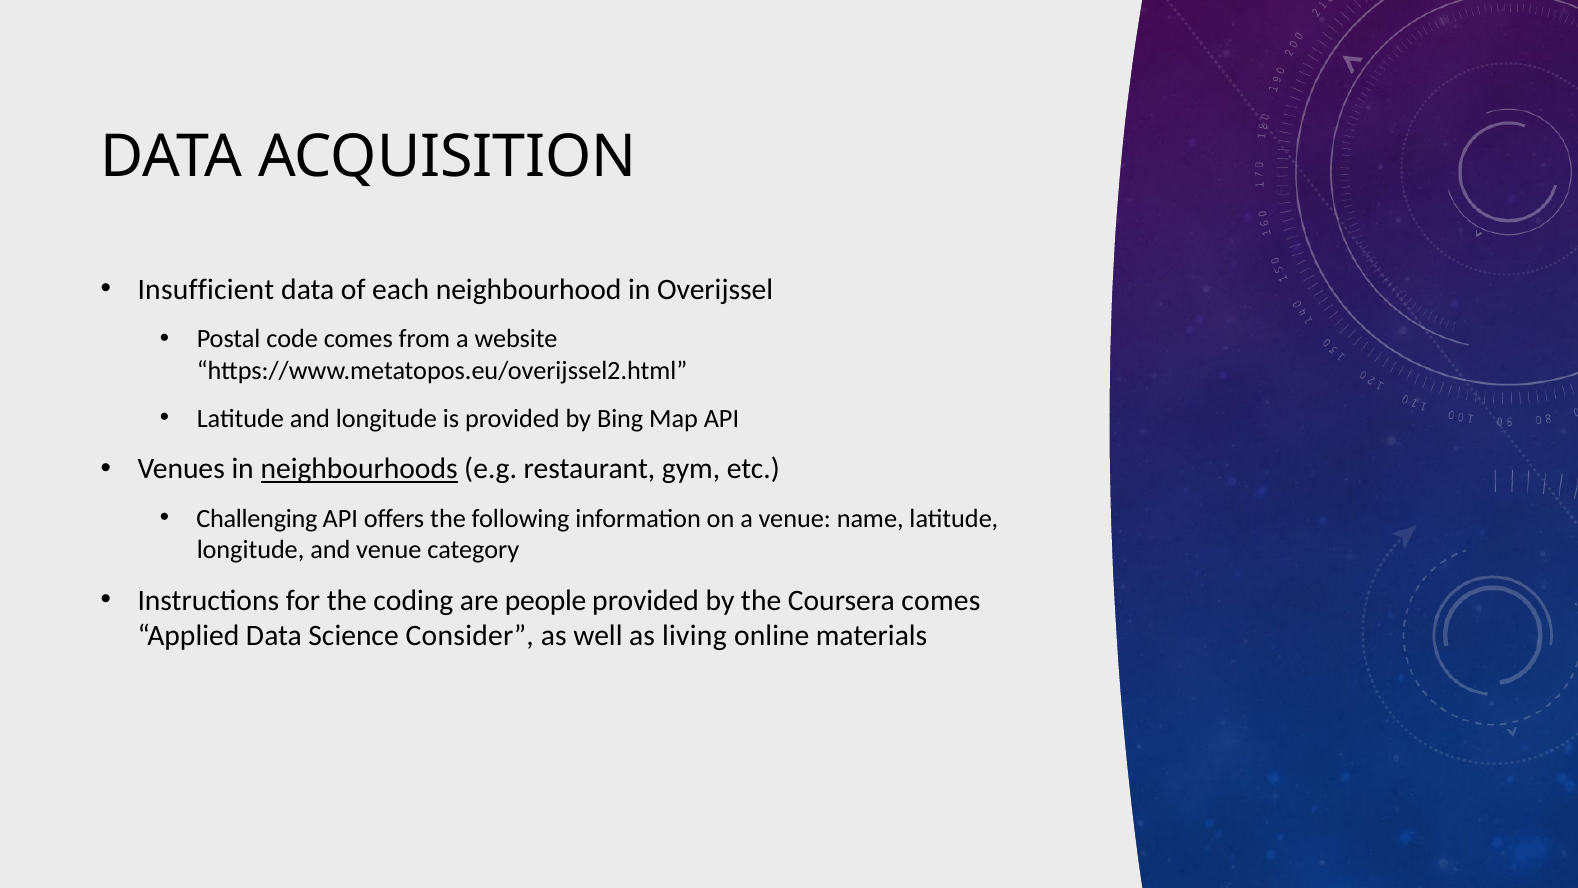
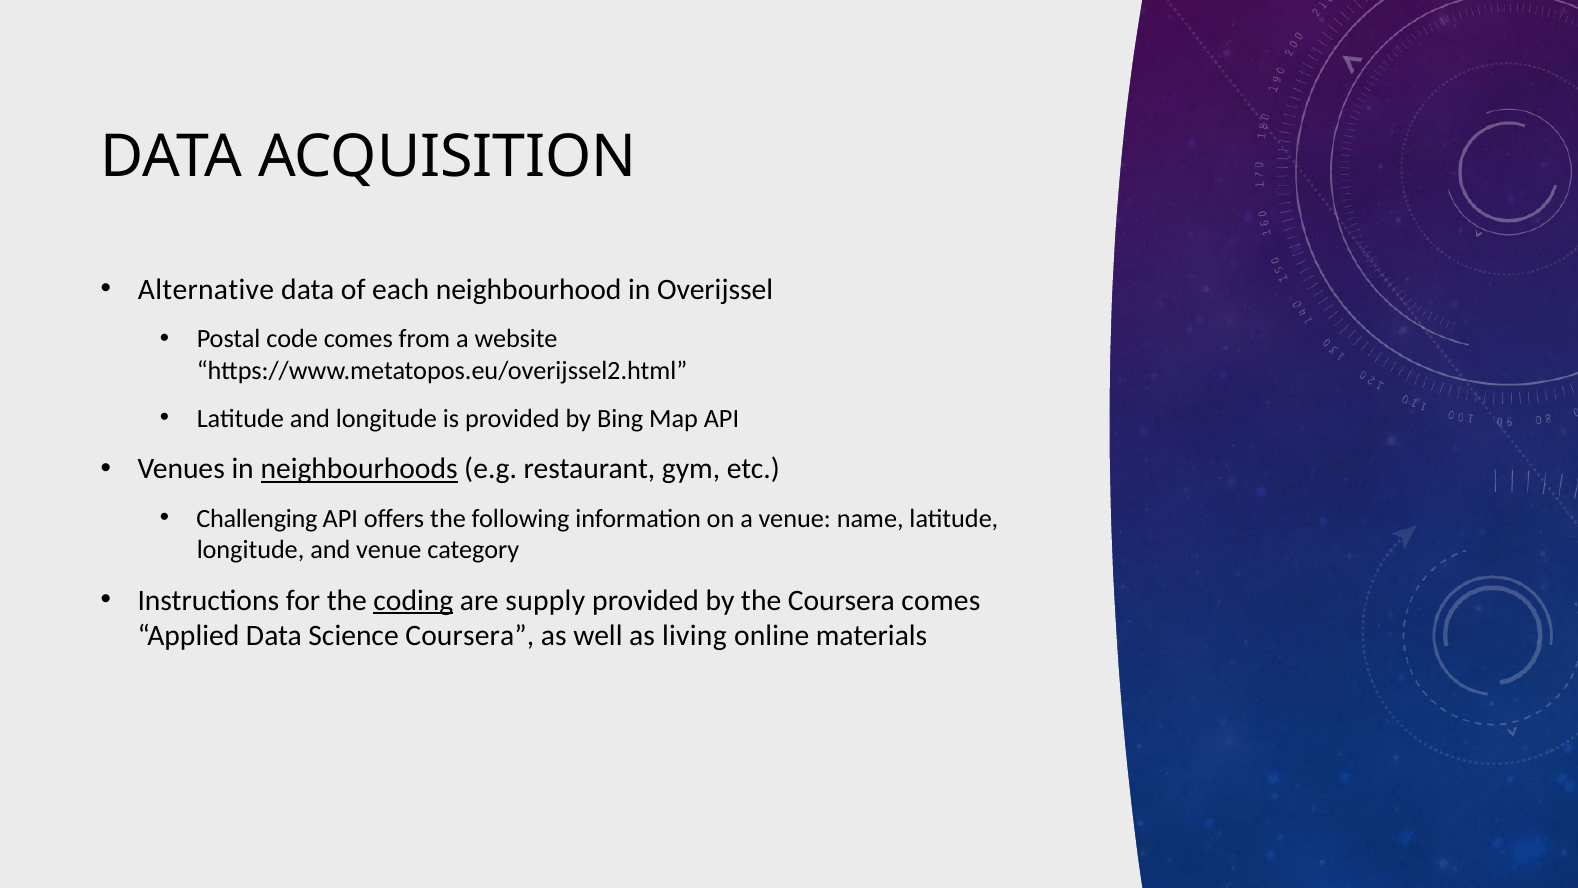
Insufficient: Insufficient -> Alternative
coding underline: none -> present
people: people -> supply
Science Consider: Consider -> Coursera
